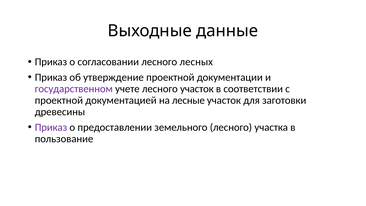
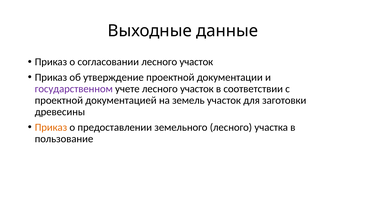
согласовании лесного лесных: лесных -> участок
лесные: лесные -> земель
Приказ at (51, 127) colour: purple -> orange
